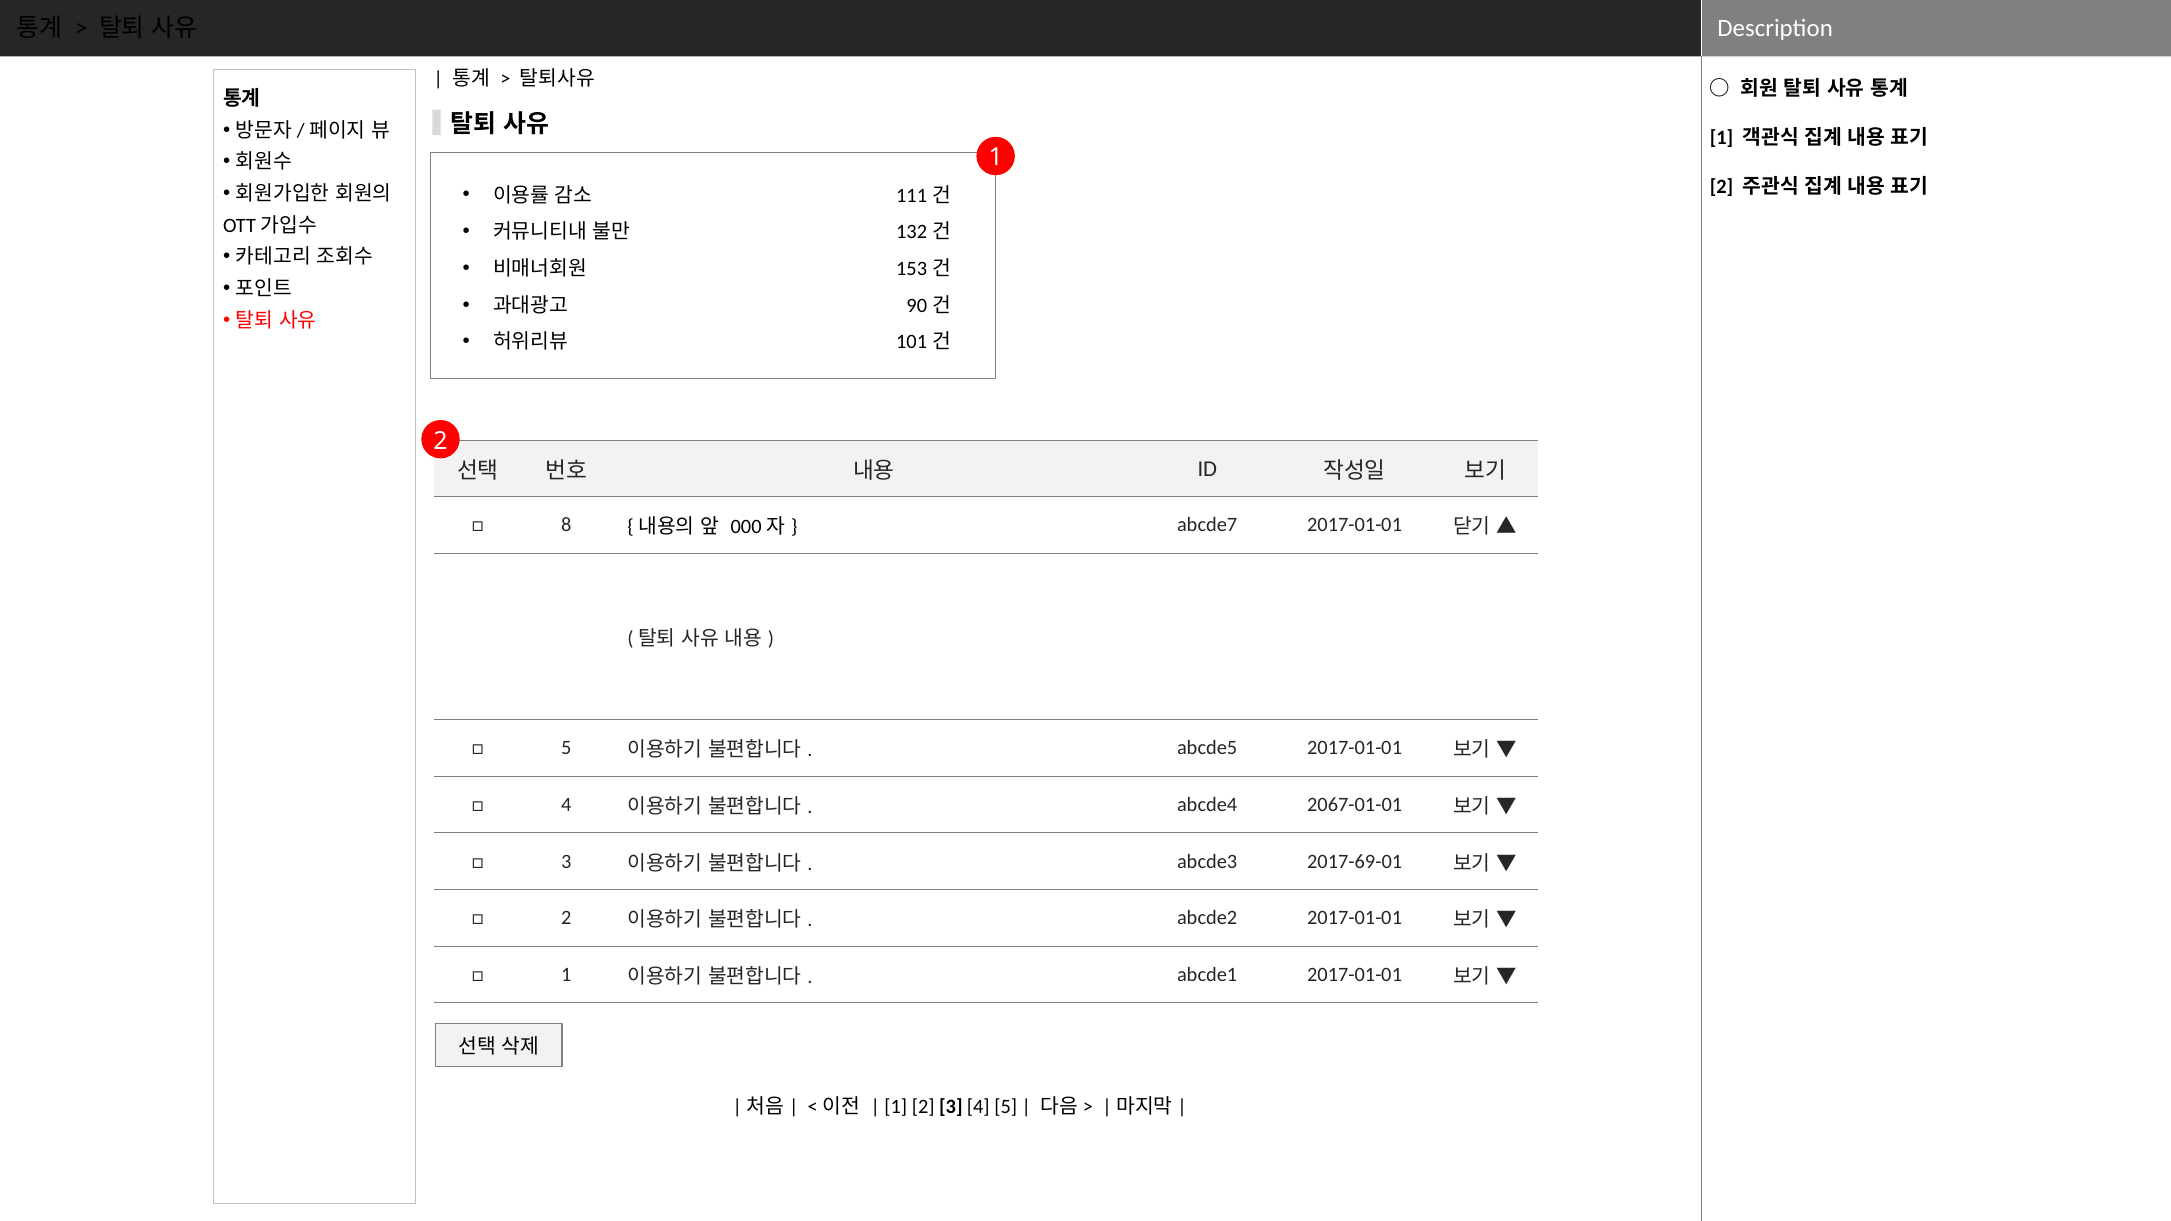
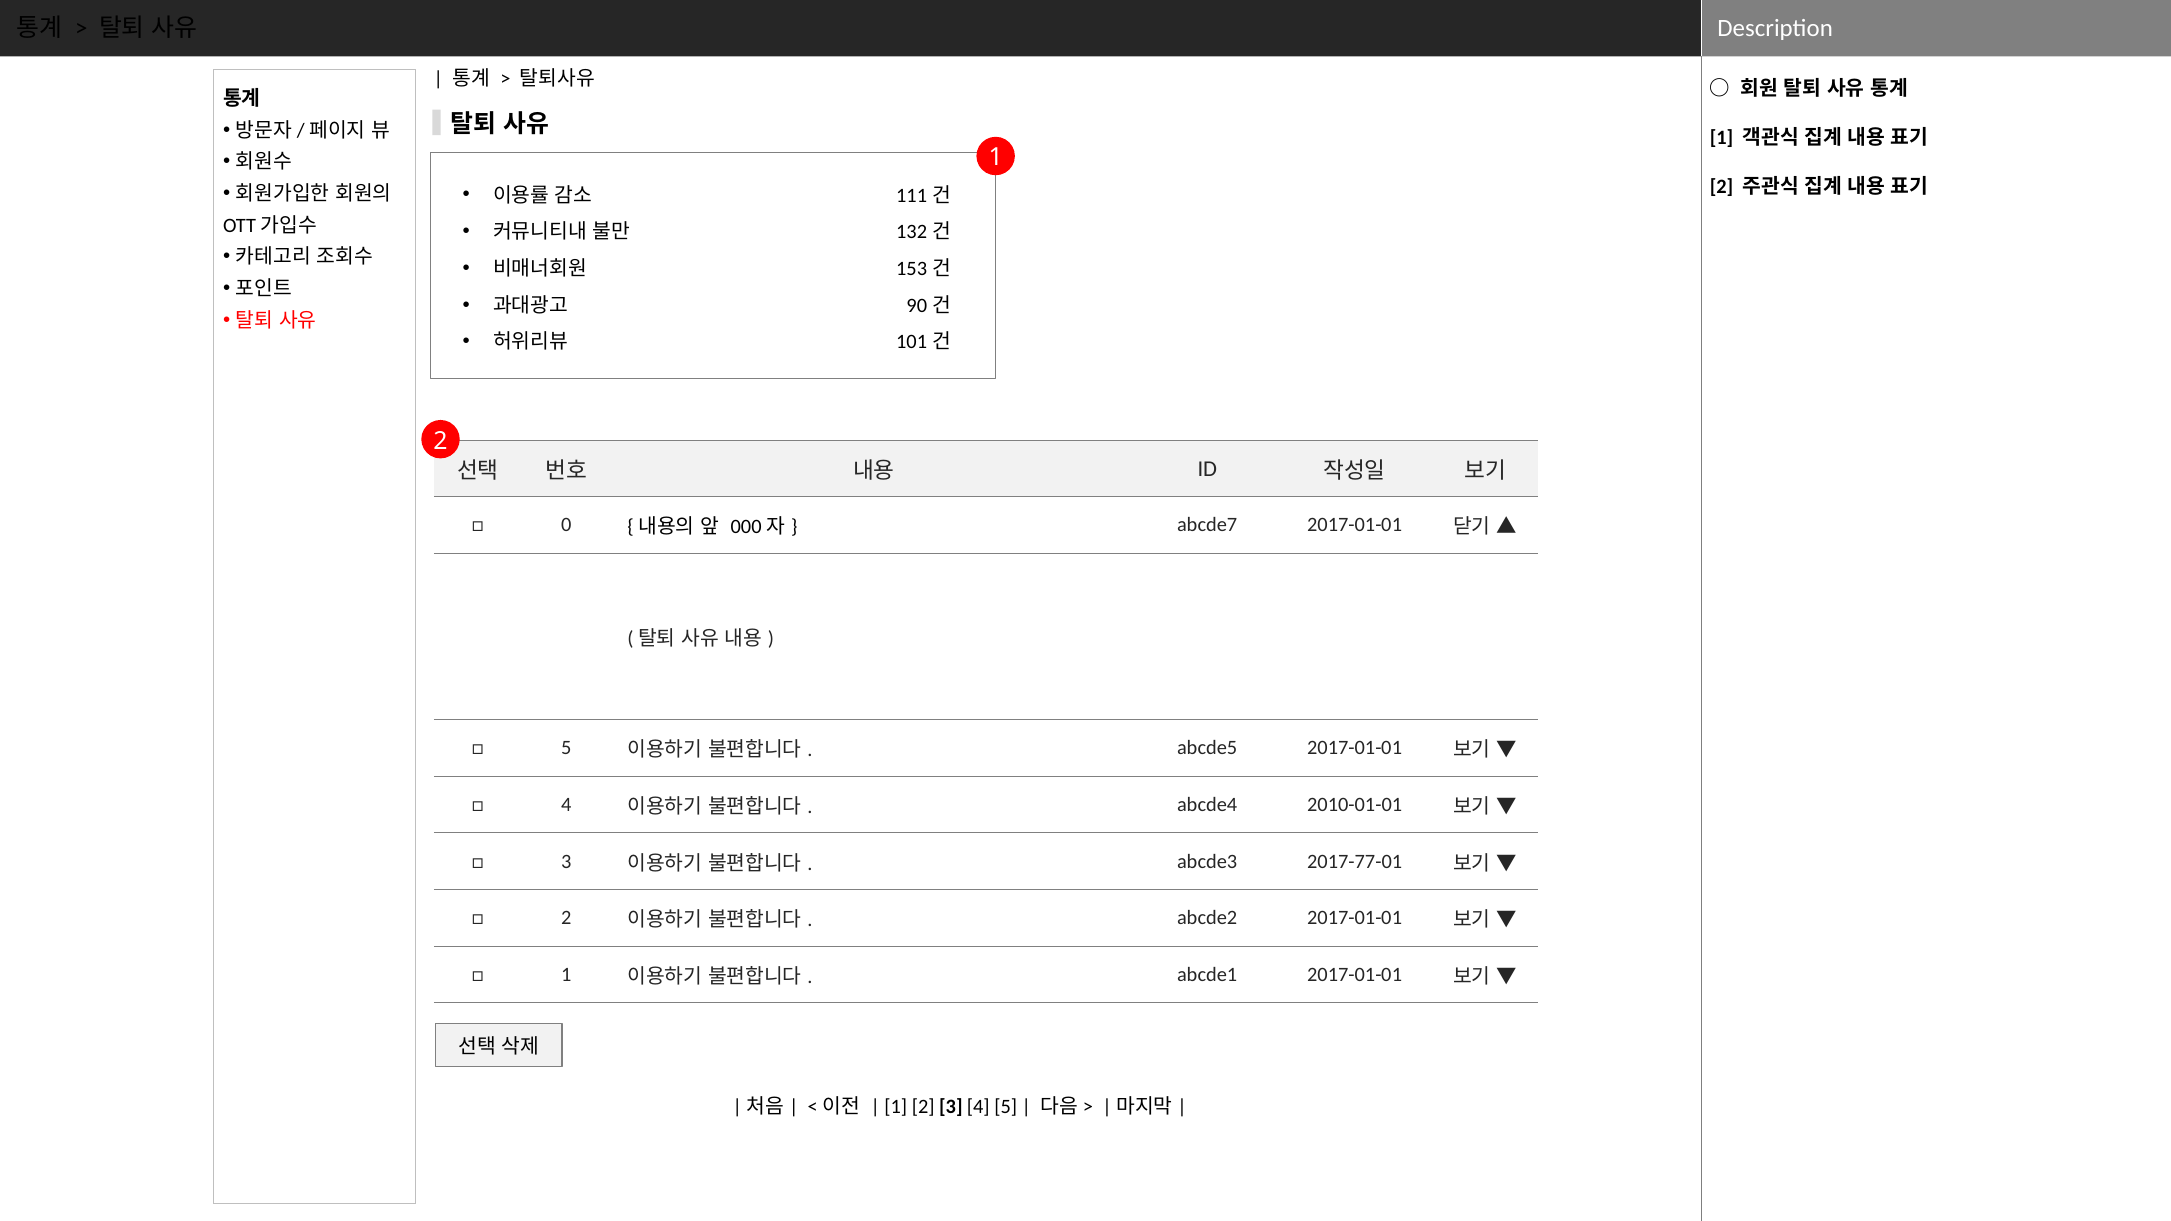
8: 8 -> 0
2067-01-01: 2067-01-01 -> 2010-01-01
2017-69-01: 2017-69-01 -> 2017-77-01
